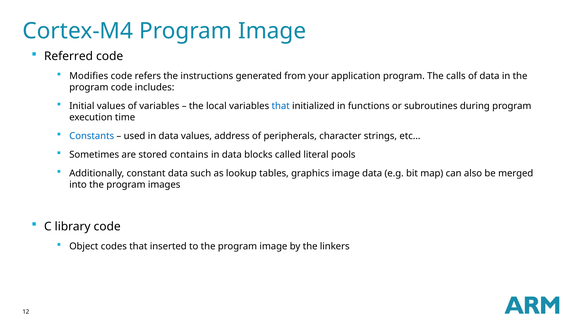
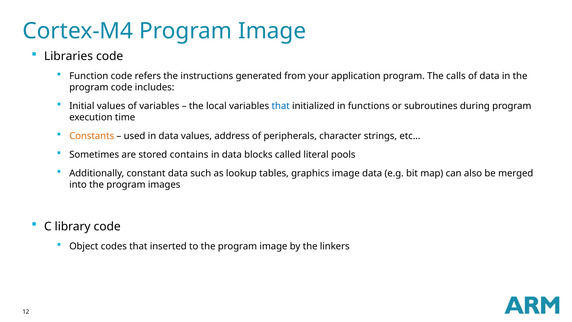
Referred: Referred -> Libraries
Modifies: Modifies -> Function
Constants colour: blue -> orange
